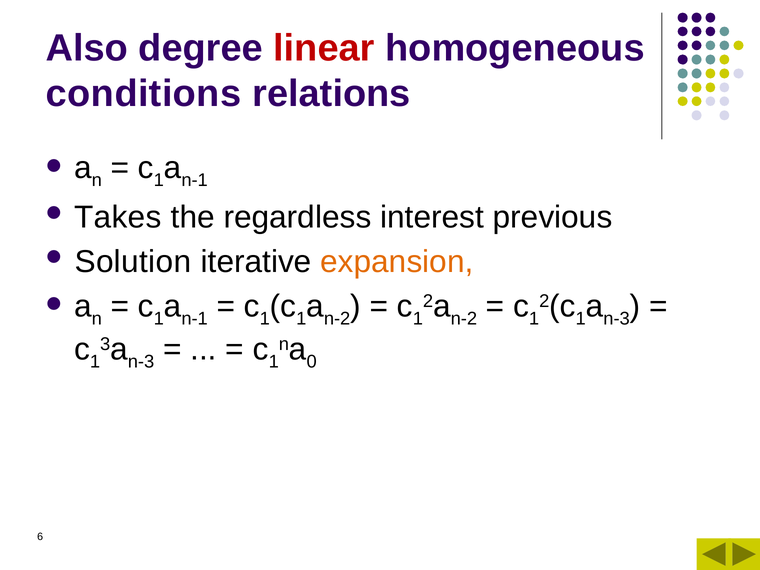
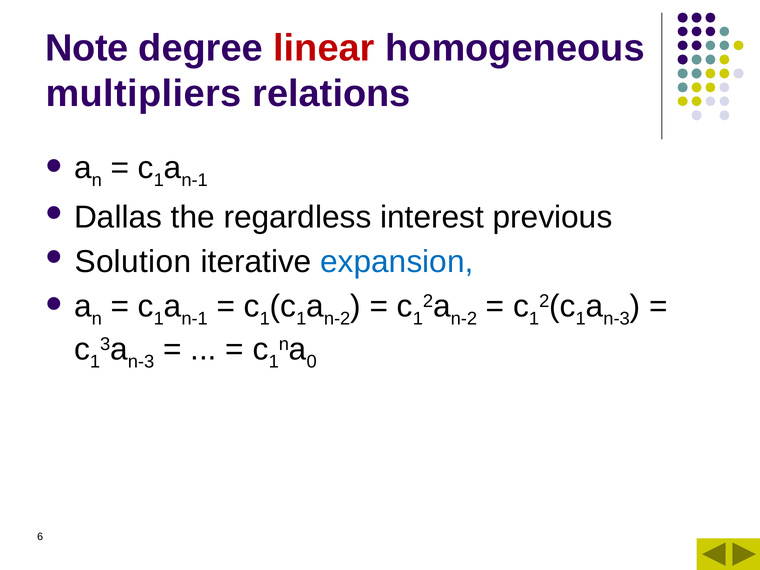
Also: Also -> Note
conditions: conditions -> multipliers
Takes: Takes -> Dallas
expansion colour: orange -> blue
